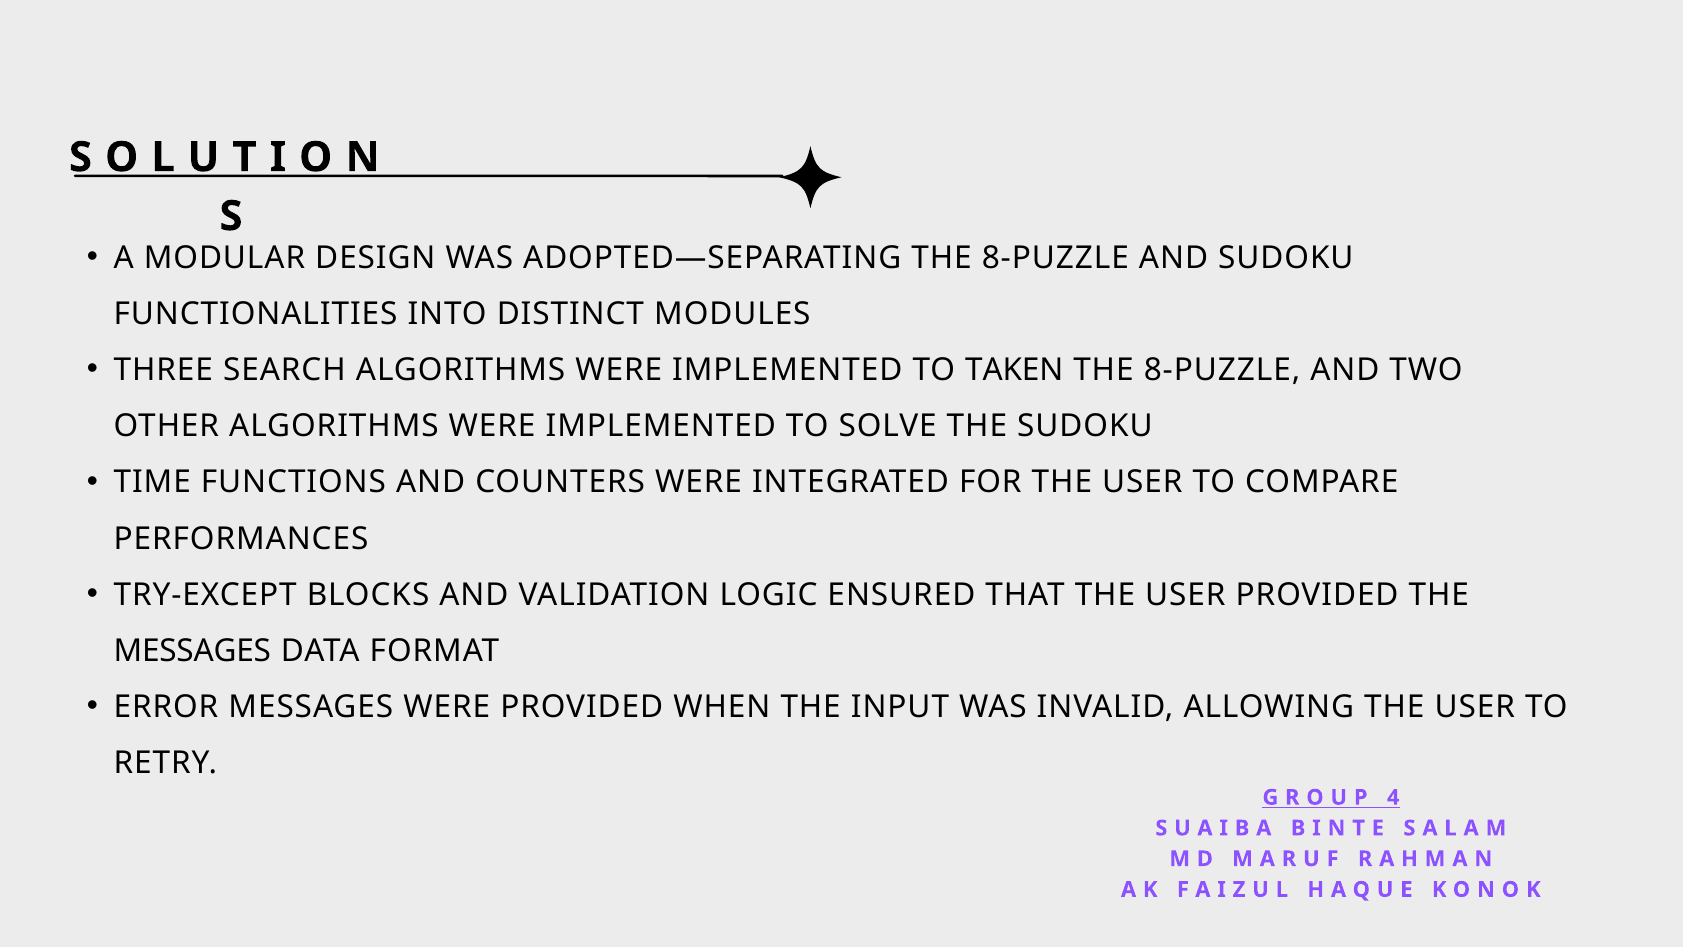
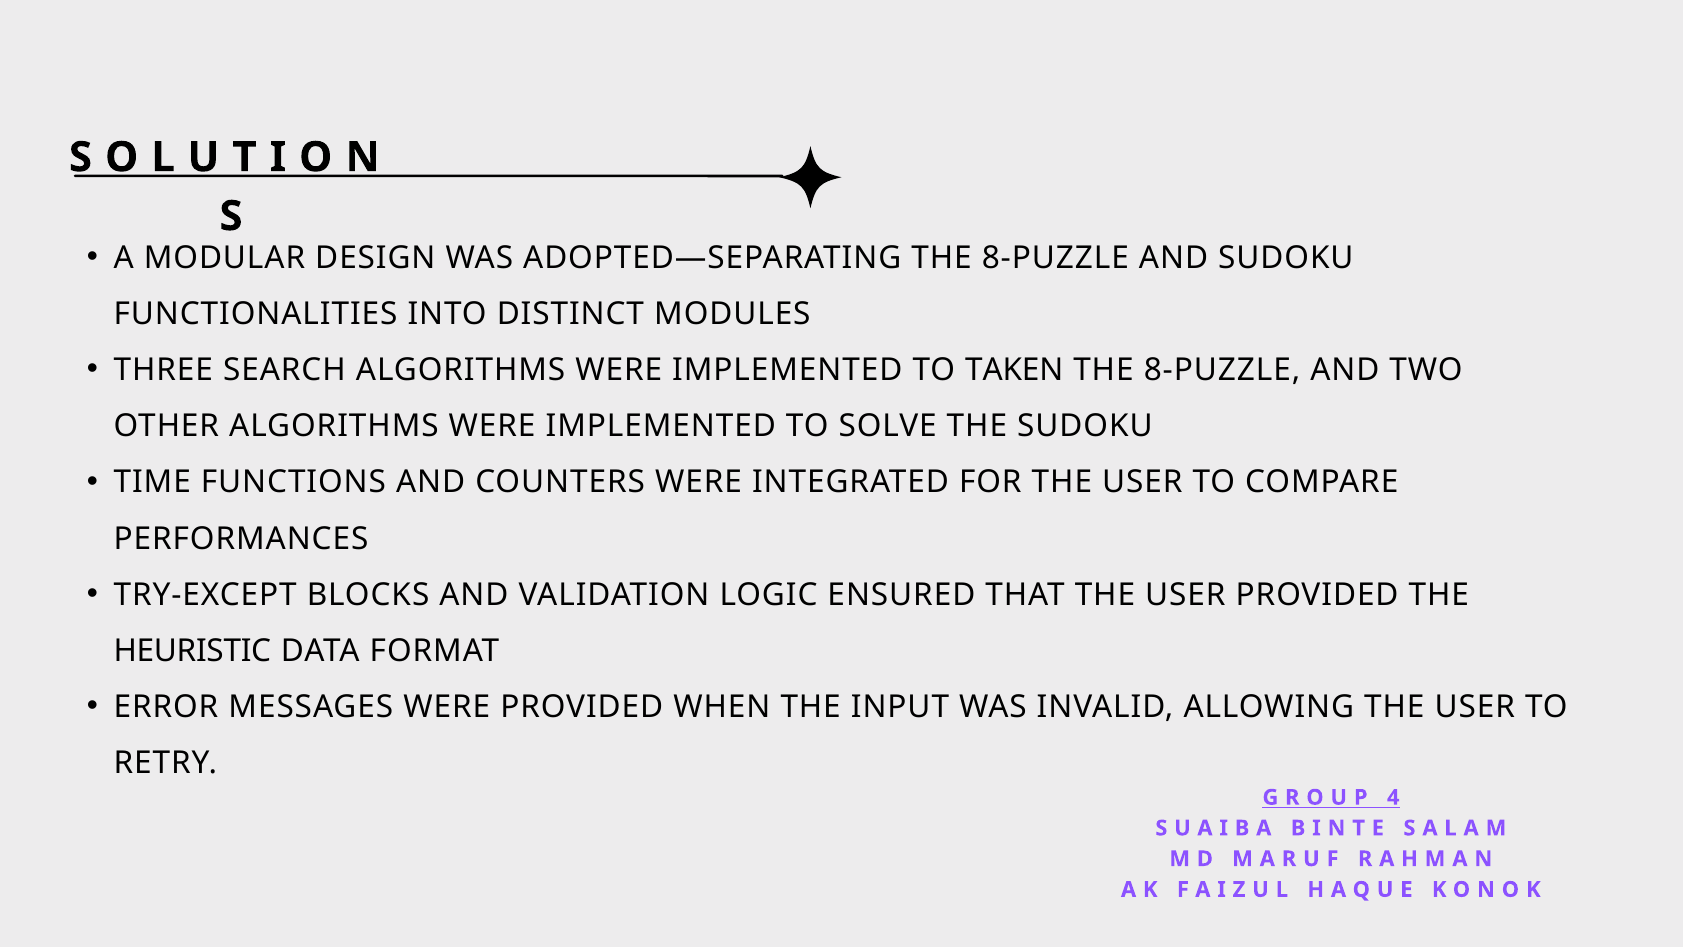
MESSAGES at (192, 651): MESSAGES -> HEURISTIC
